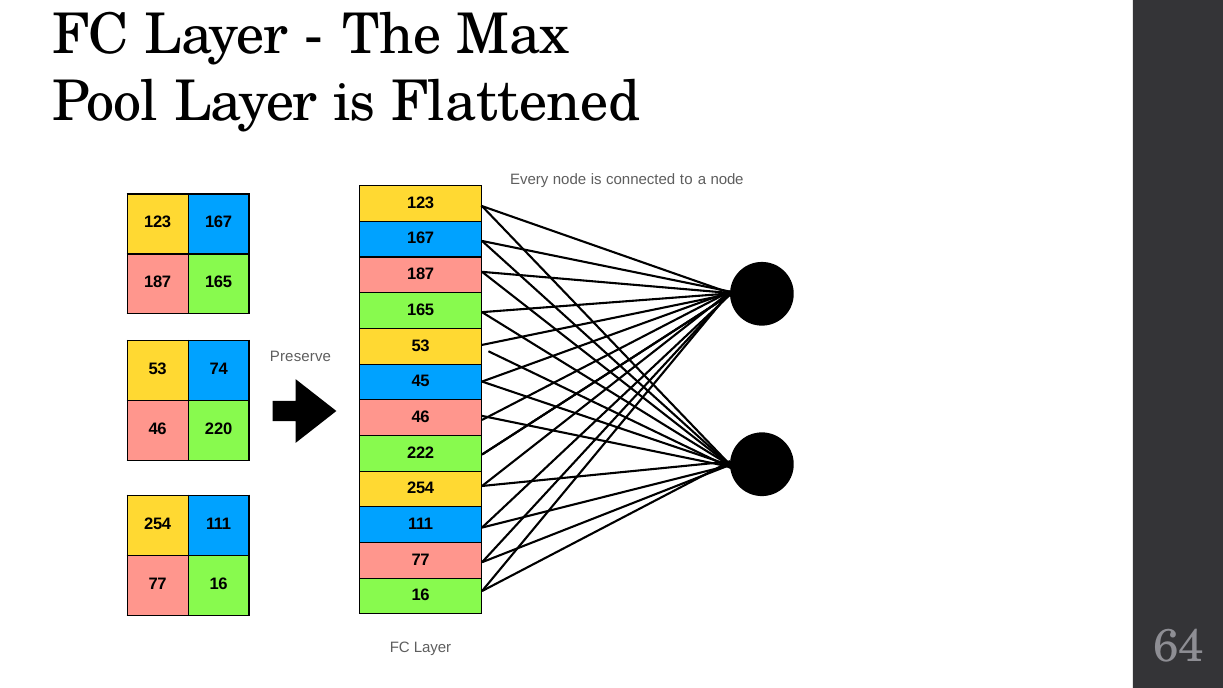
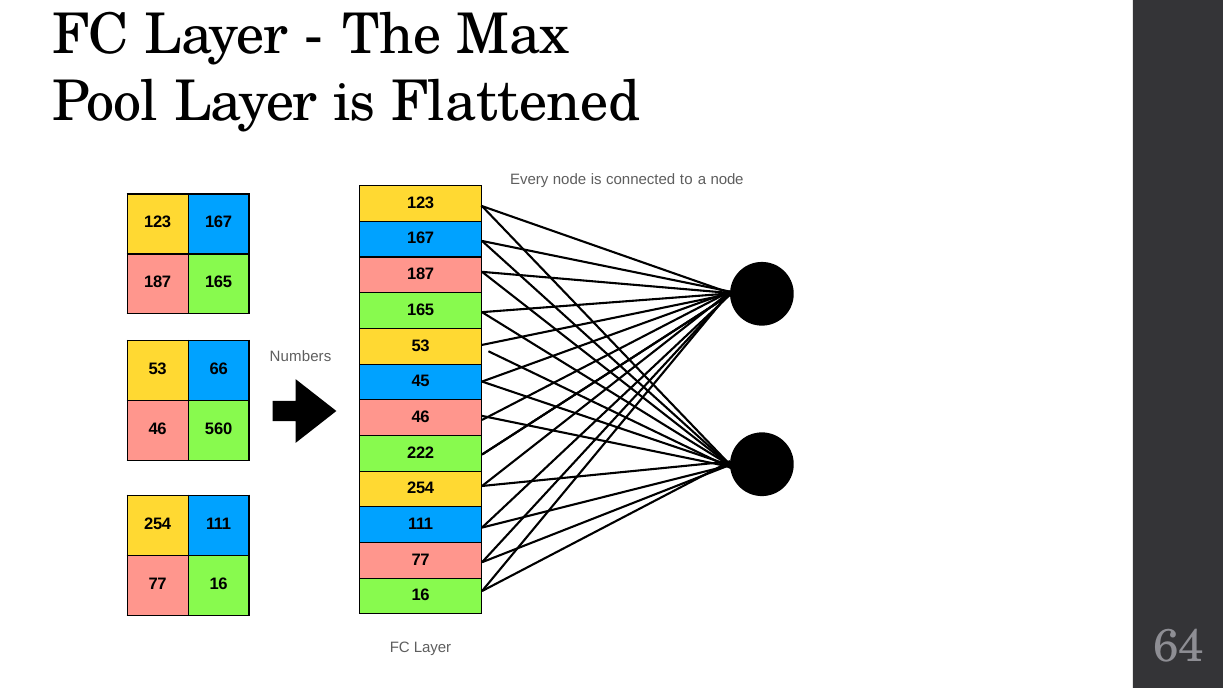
Preserve: Preserve -> Numbers
74: 74 -> 66
220: 220 -> 560
